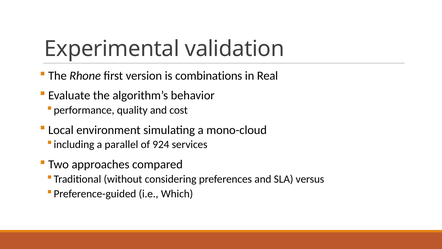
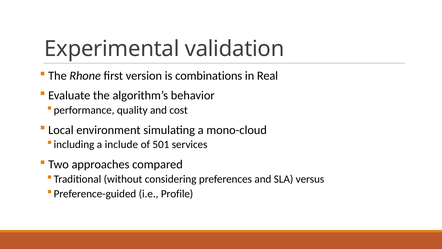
parallel: parallel -> include
924: 924 -> 501
Which: Which -> Profile
